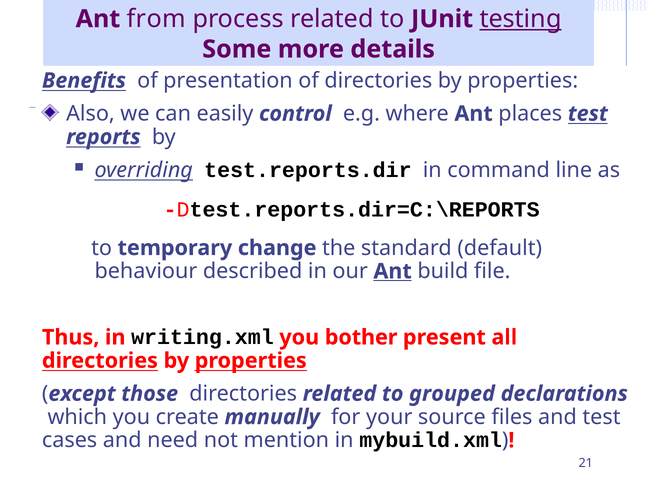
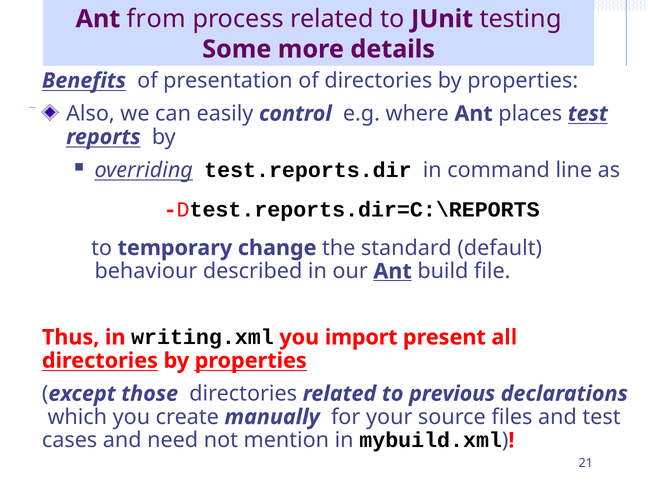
testing underline: present -> none
bother: bother -> import
grouped: grouped -> previous
